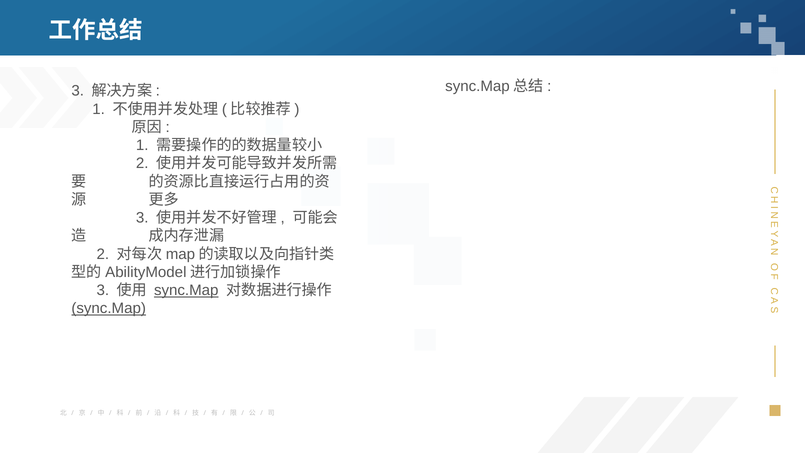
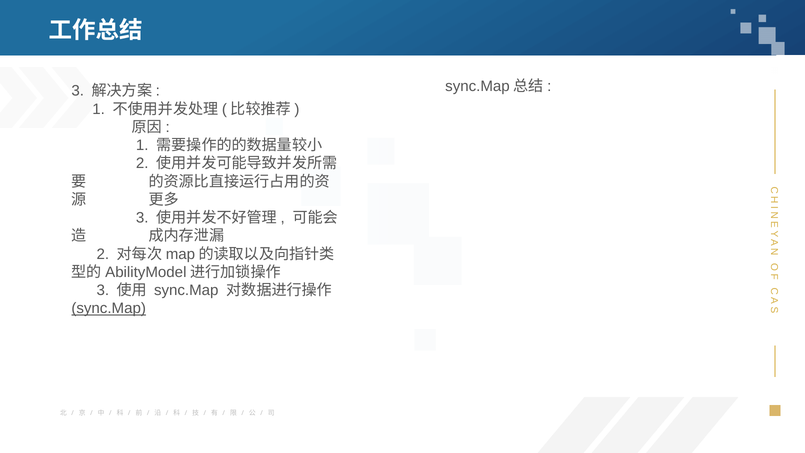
sync.Map at (186, 290) underline: present -> none
